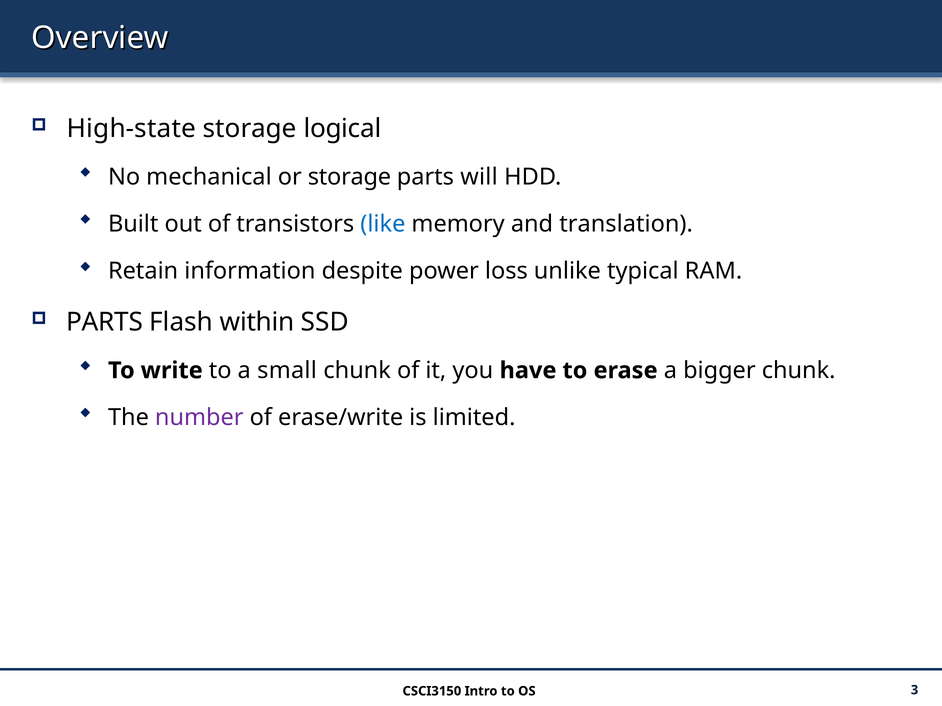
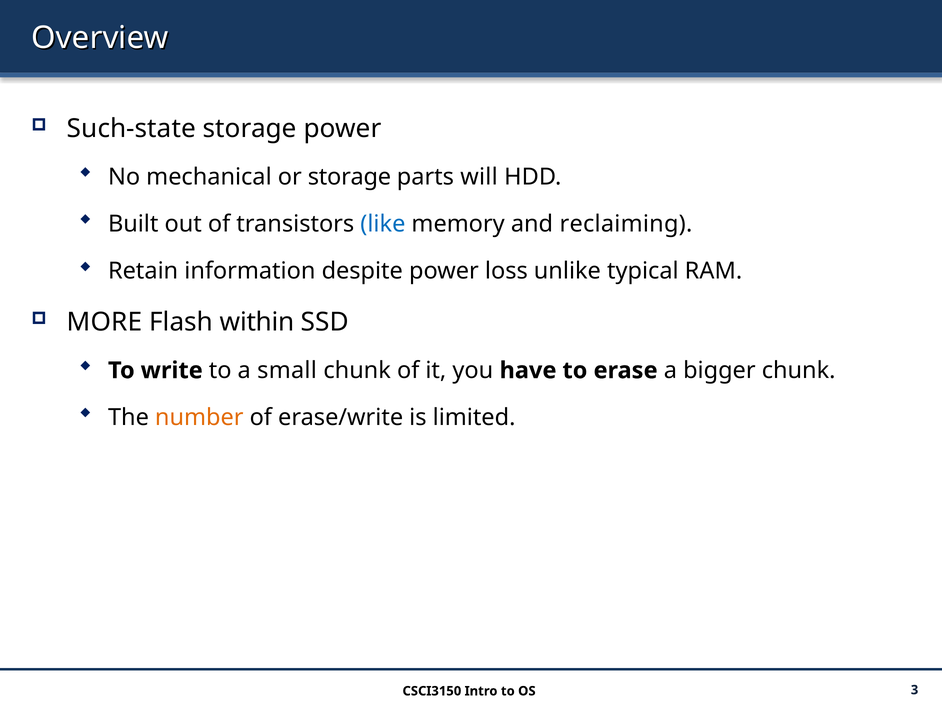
High-state: High-state -> Such-state
storage logical: logical -> power
translation: translation -> reclaiming
PARTS at (105, 322): PARTS -> MORE
number colour: purple -> orange
